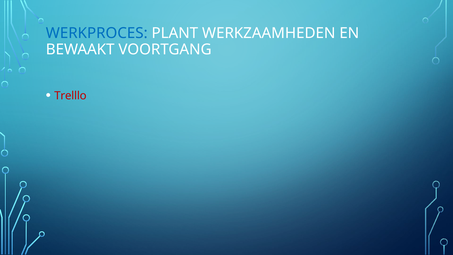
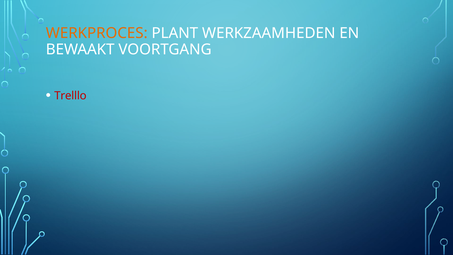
WERKPROCES colour: blue -> orange
